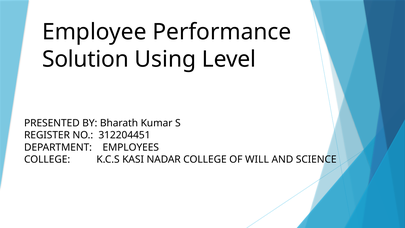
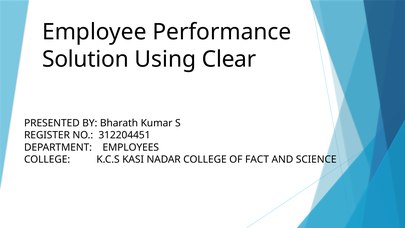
Level: Level -> Clear
WILL: WILL -> FACT
